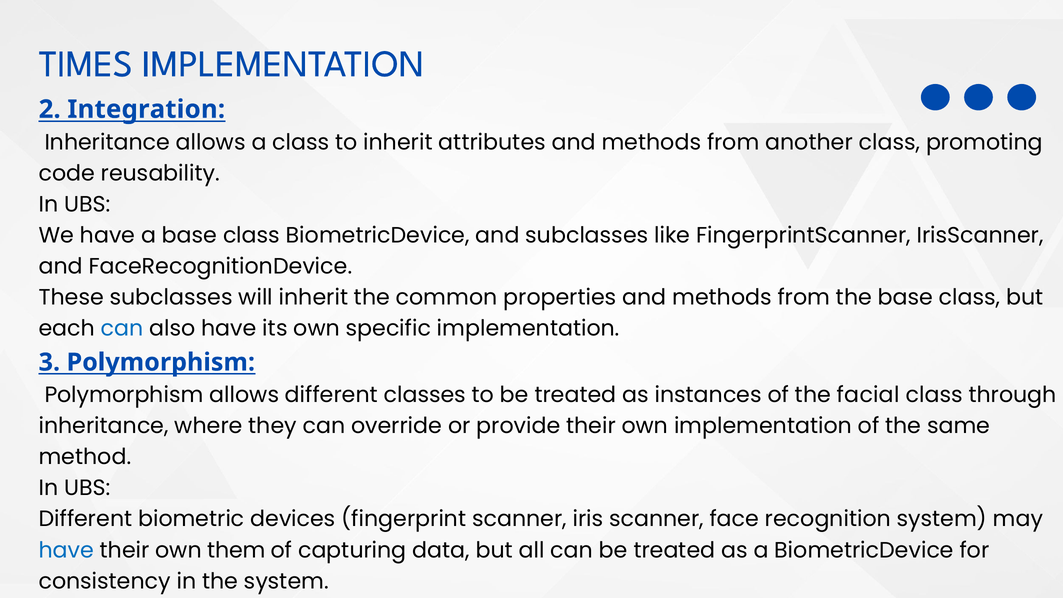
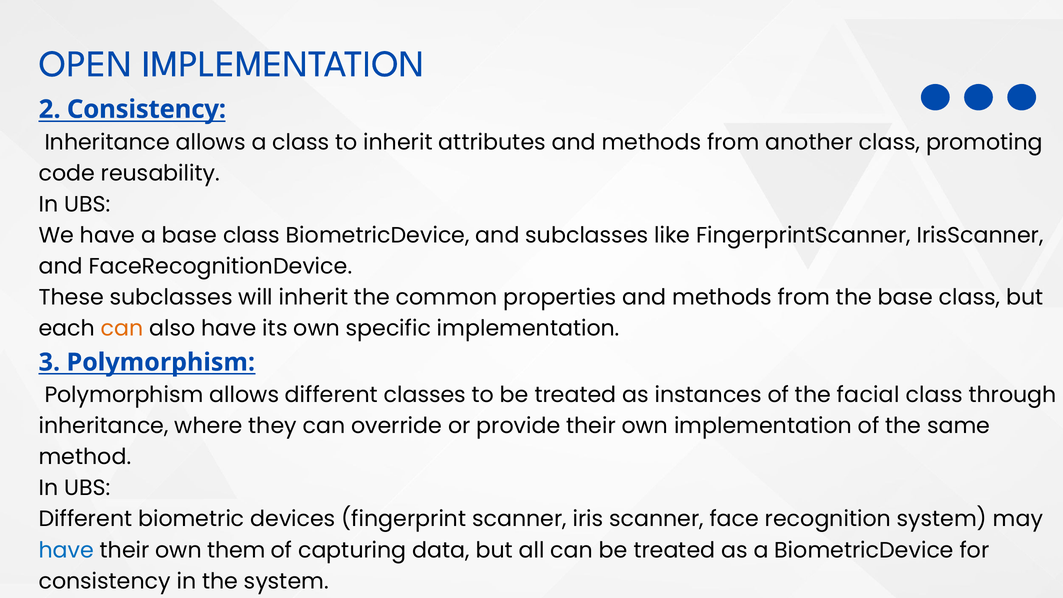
TIMES: TIMES -> OPEN
2 Integration: Integration -> Consistency
can at (122, 329) colour: blue -> orange
